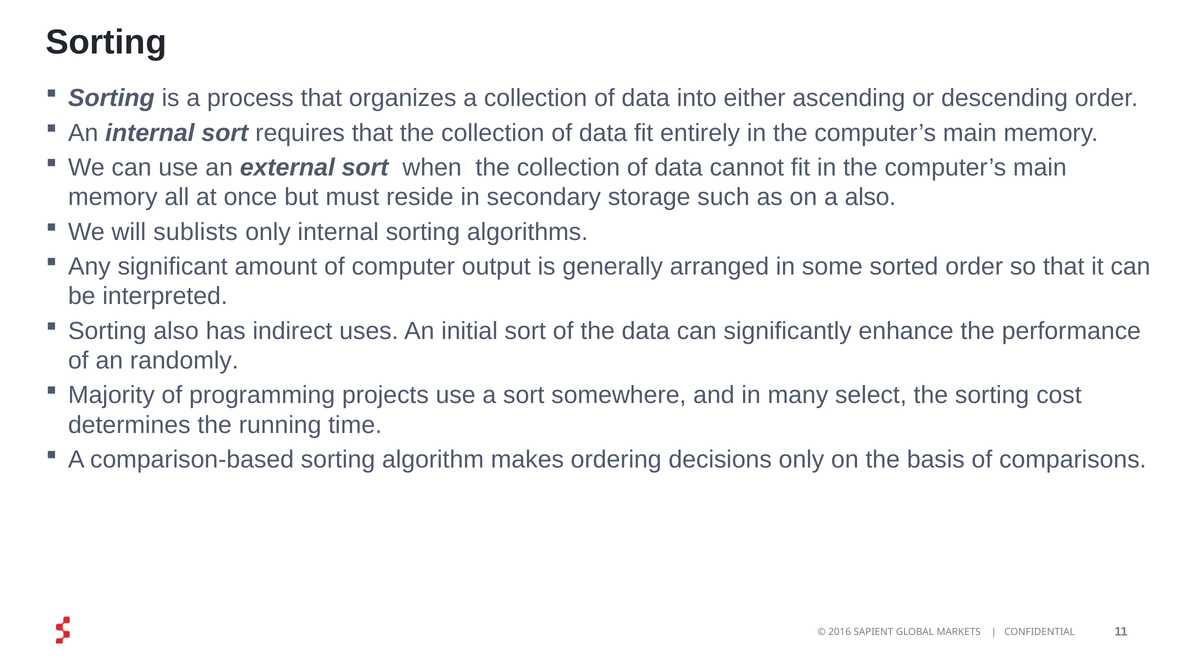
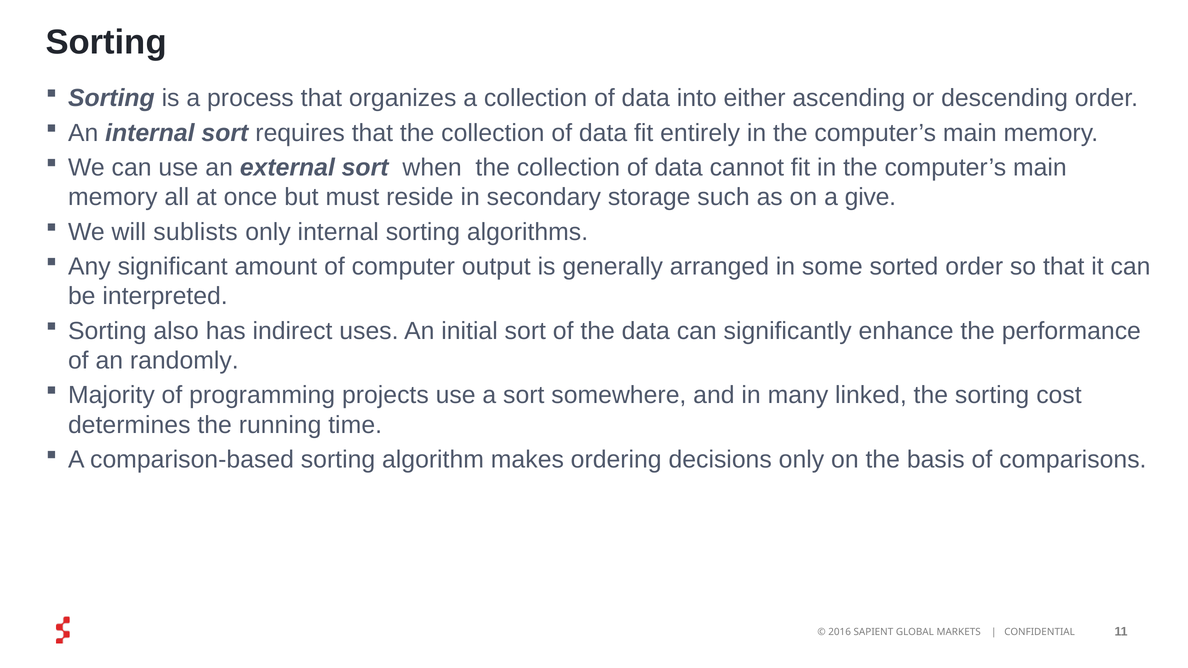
a also: also -> give
select: select -> linked
